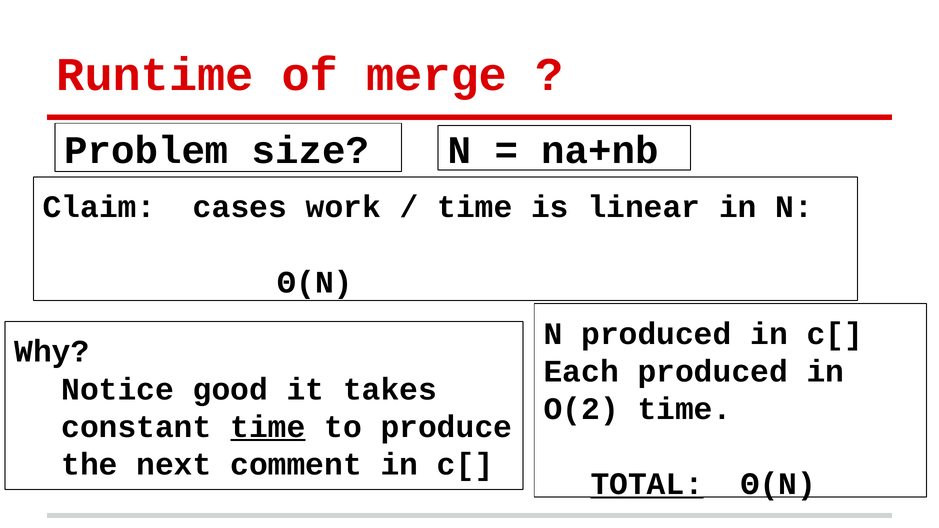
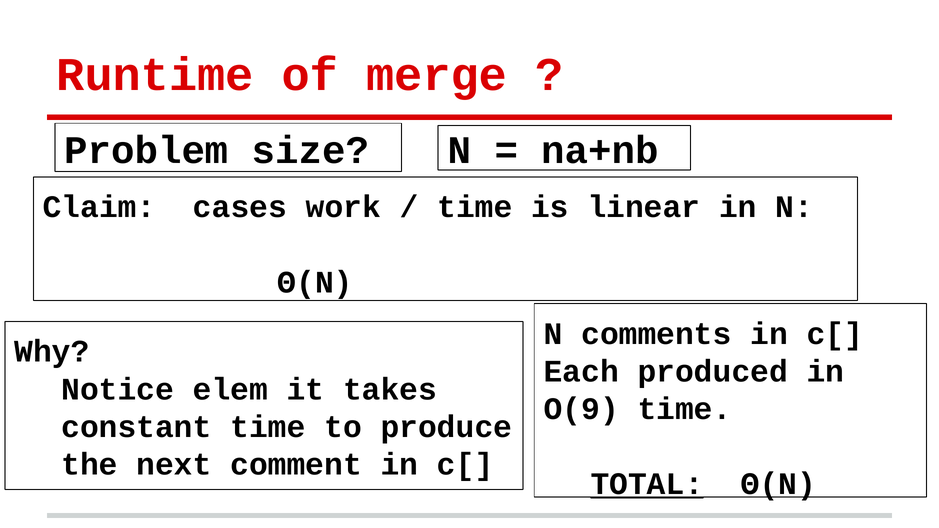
N produced: produced -> comments
good: good -> elem
O(2: O(2 -> O(9
time at (268, 427) underline: present -> none
